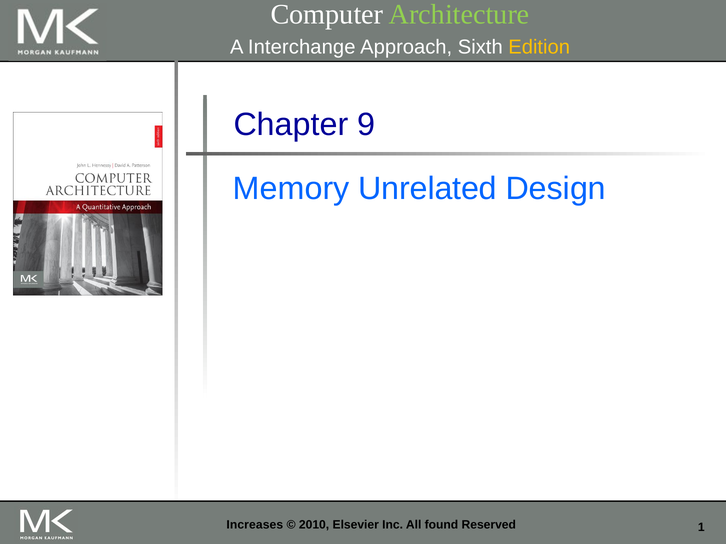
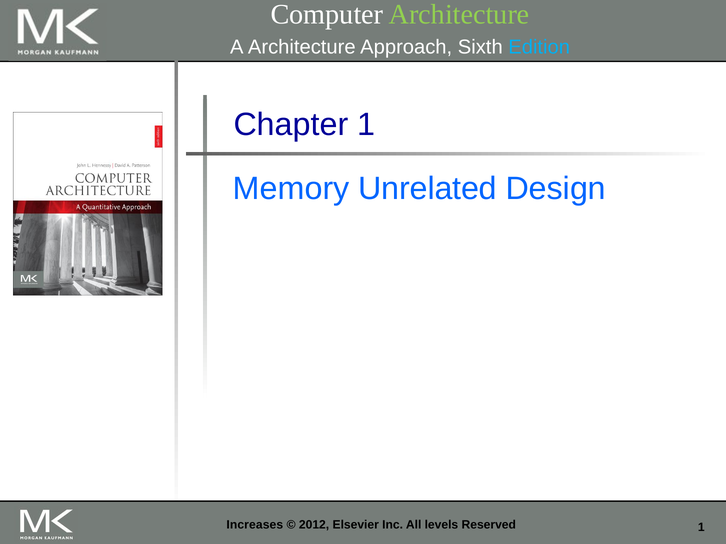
A Interchange: Interchange -> Architecture
Edition colour: yellow -> light blue
Chapter 9: 9 -> 1
2010: 2010 -> 2012
found: found -> levels
